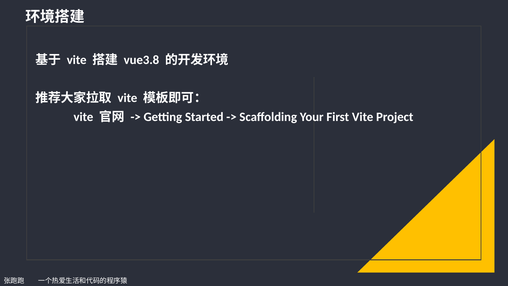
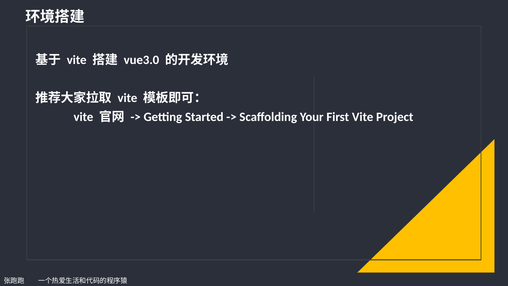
vue3.8: vue3.8 -> vue3.0
